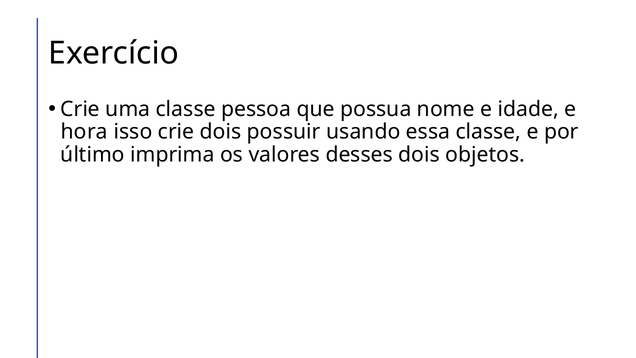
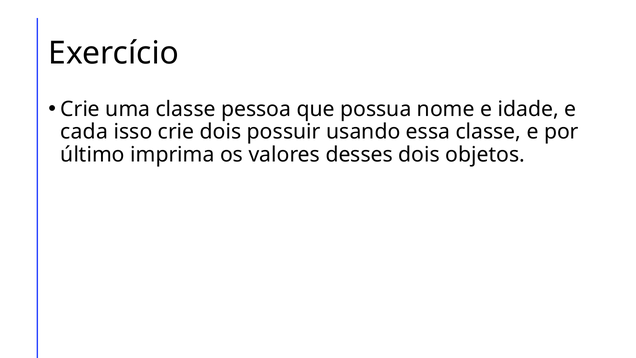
hora: hora -> cada
